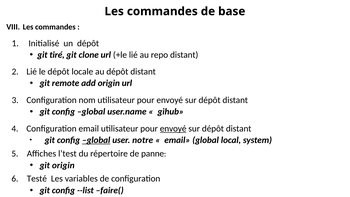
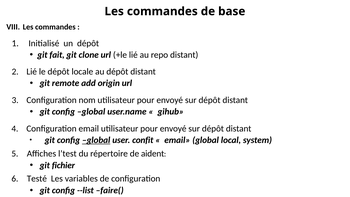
tiré: tiré -> fait
envoyé at (173, 128) underline: present -> none
notre: notre -> confit
panne: panne -> aident
git origin: origin -> fichier
